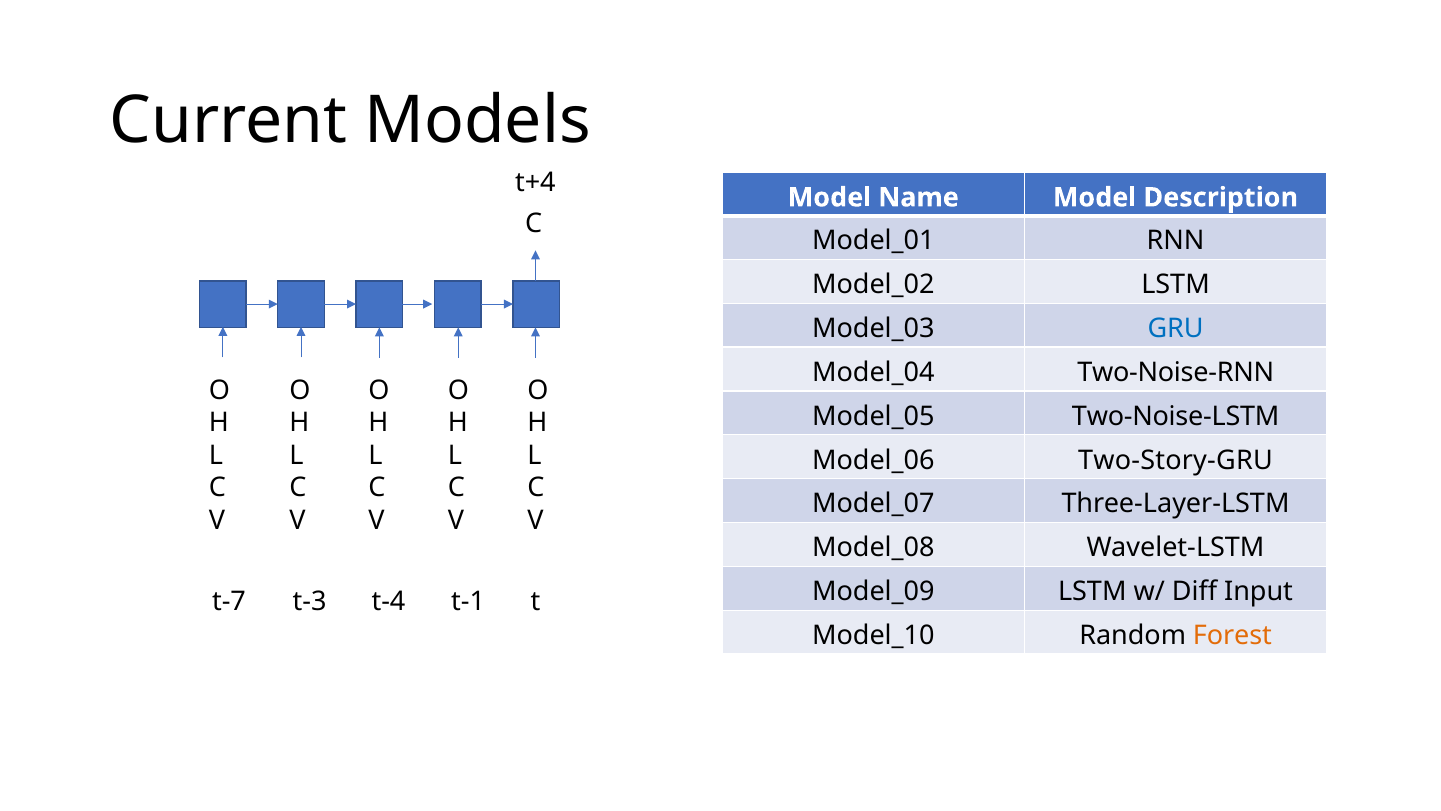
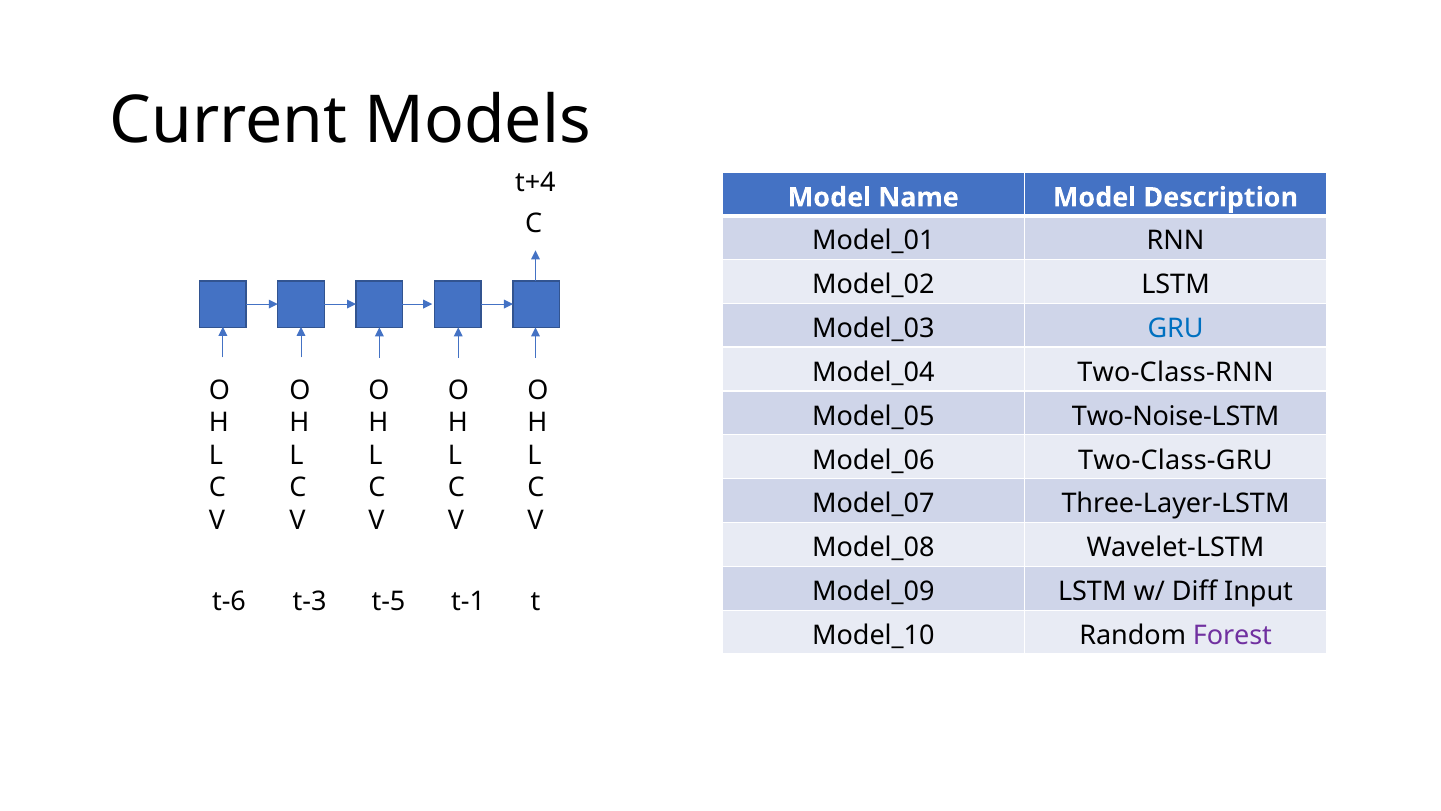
Two-Noise-RNN: Two-Noise-RNN -> Two-Class-RNN
Two-Story-GRU: Two-Story-GRU -> Two-Class-GRU
t-7: t-7 -> t-6
t-4: t-4 -> t-5
Forest colour: orange -> purple
